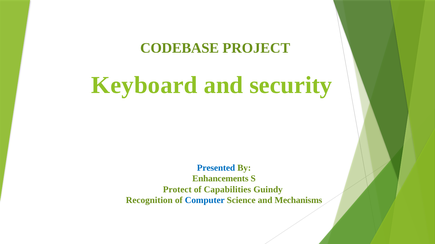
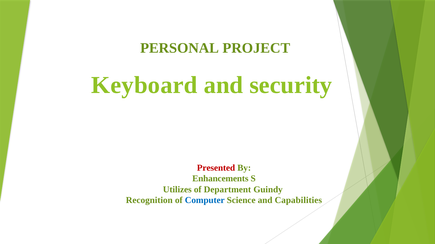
CODEBASE: CODEBASE -> PERSONAL
Presented colour: blue -> red
Protect: Protect -> Utilizes
Capabilities: Capabilities -> Department
Mechanisms: Mechanisms -> Capabilities
